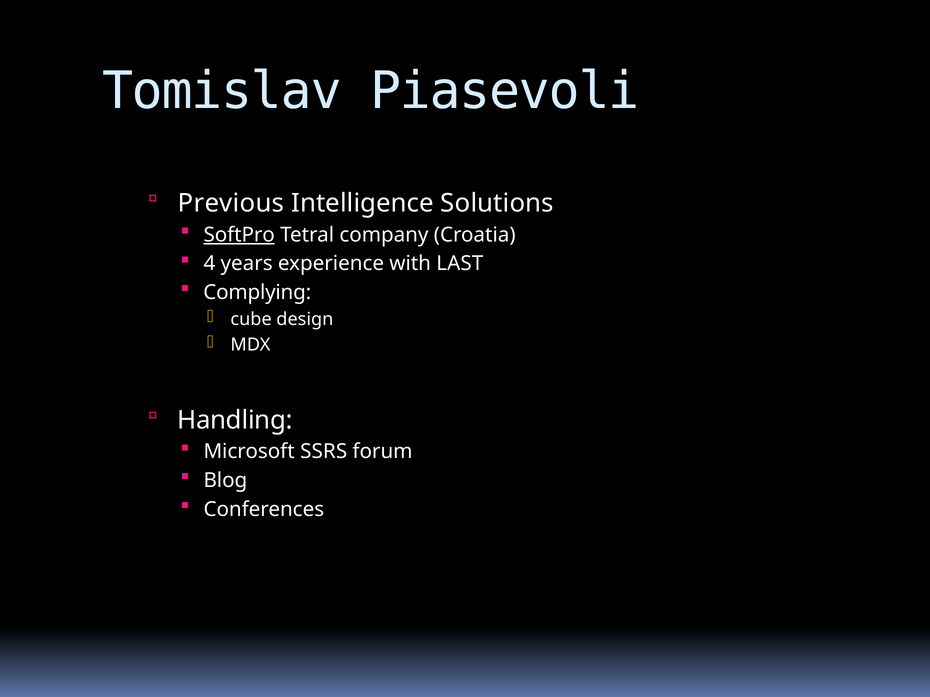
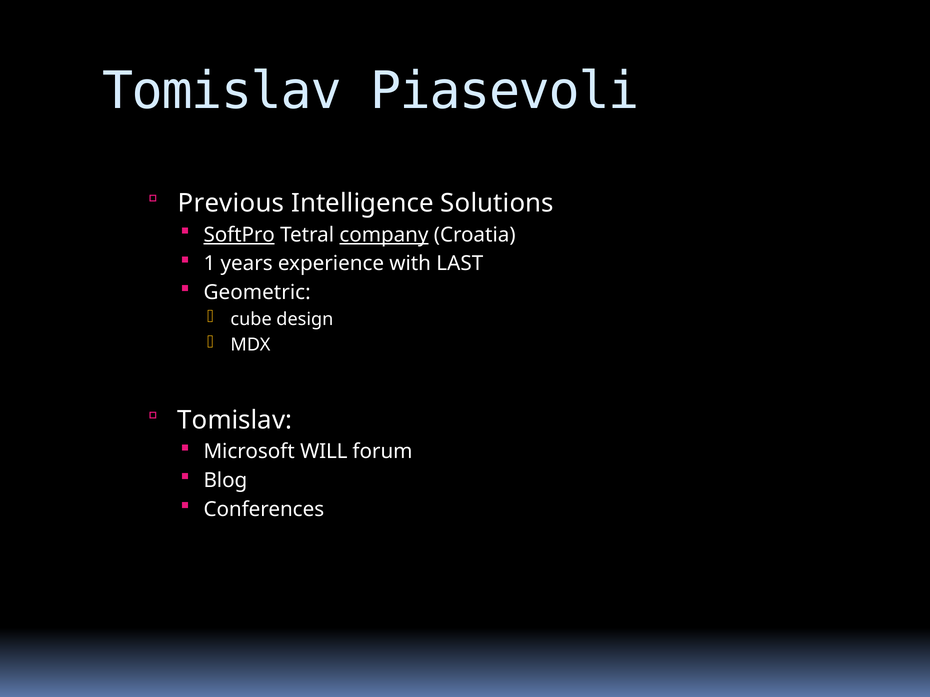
company underline: none -> present
4: 4 -> 1
Complying: Complying -> Geometric
Handling at (235, 420): Handling -> Tomislav
SSRS: SSRS -> WILL
